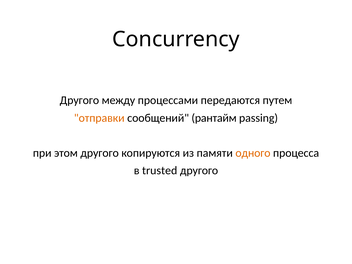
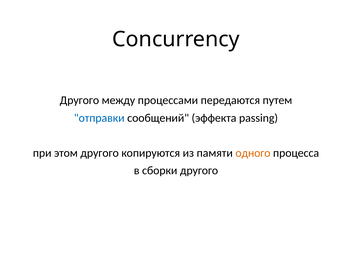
отправки colour: orange -> blue
рантайм: рантайм -> эффекта
trusted: trusted -> сборки
